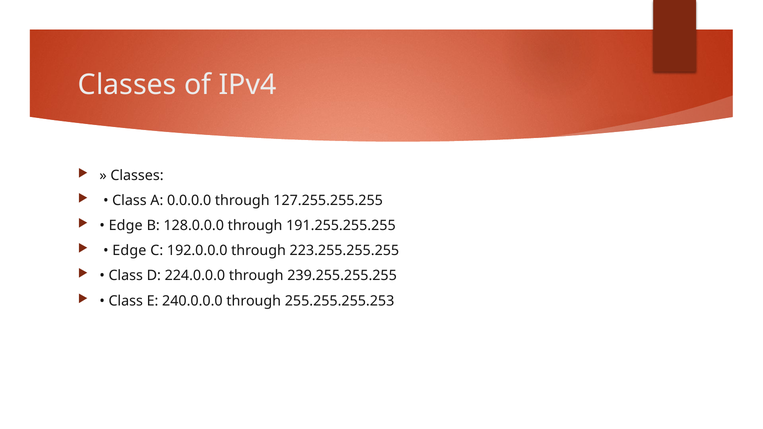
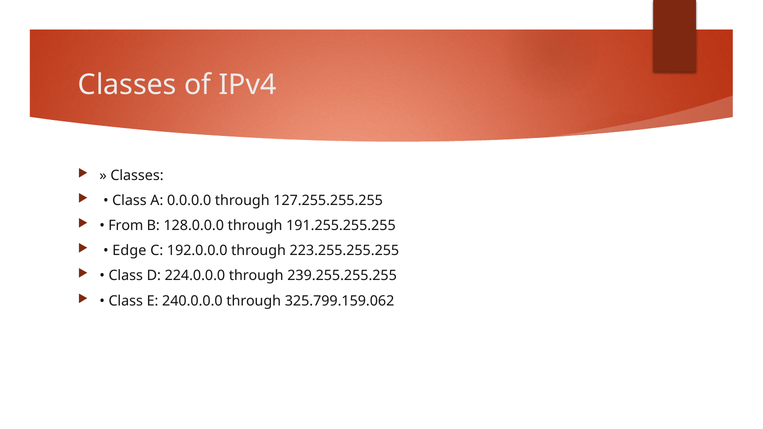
Edge at (126, 226): Edge -> From
255.255.255.253: 255.255.255.253 -> 325.799.159.062
